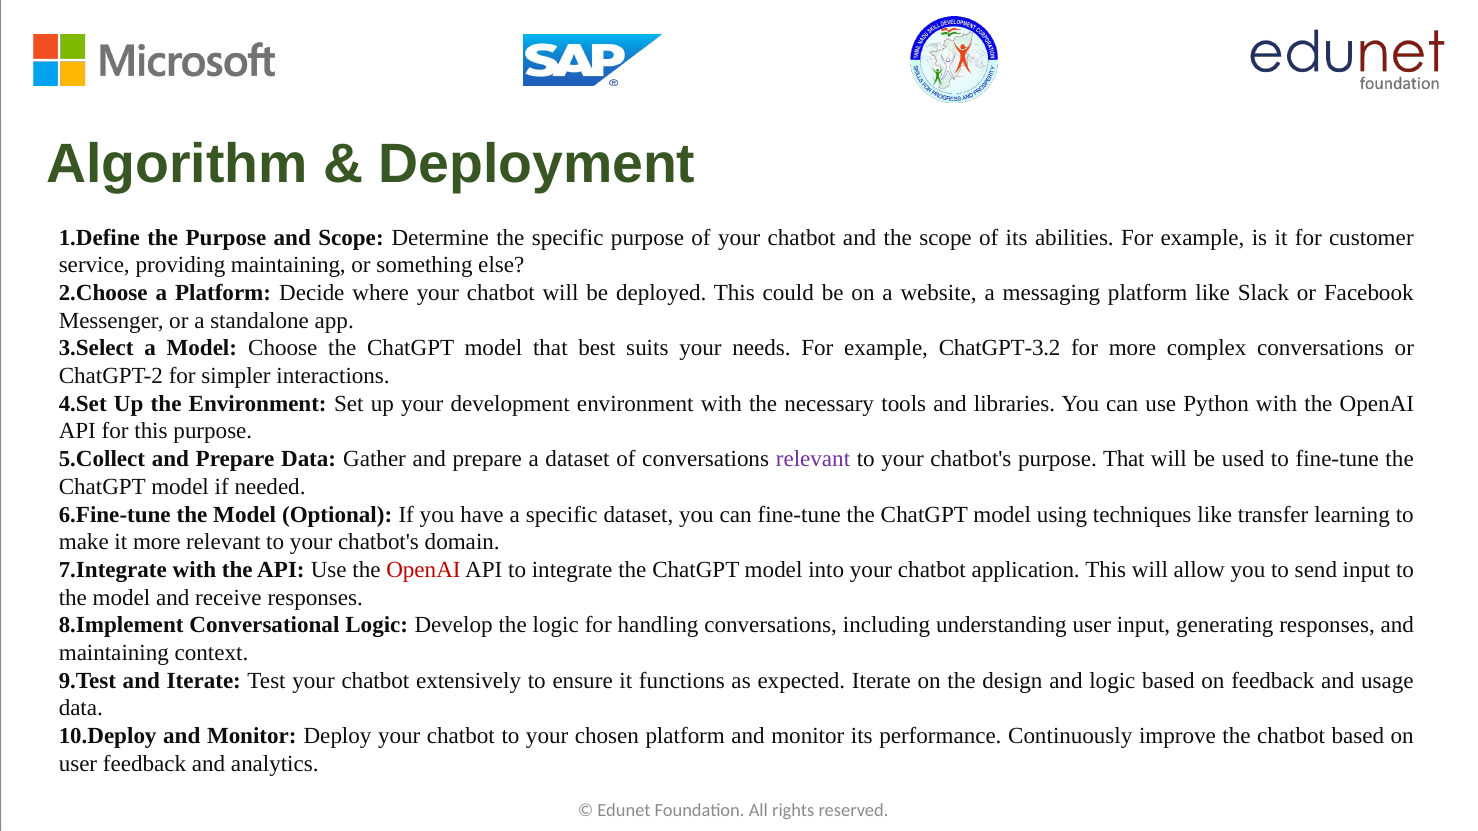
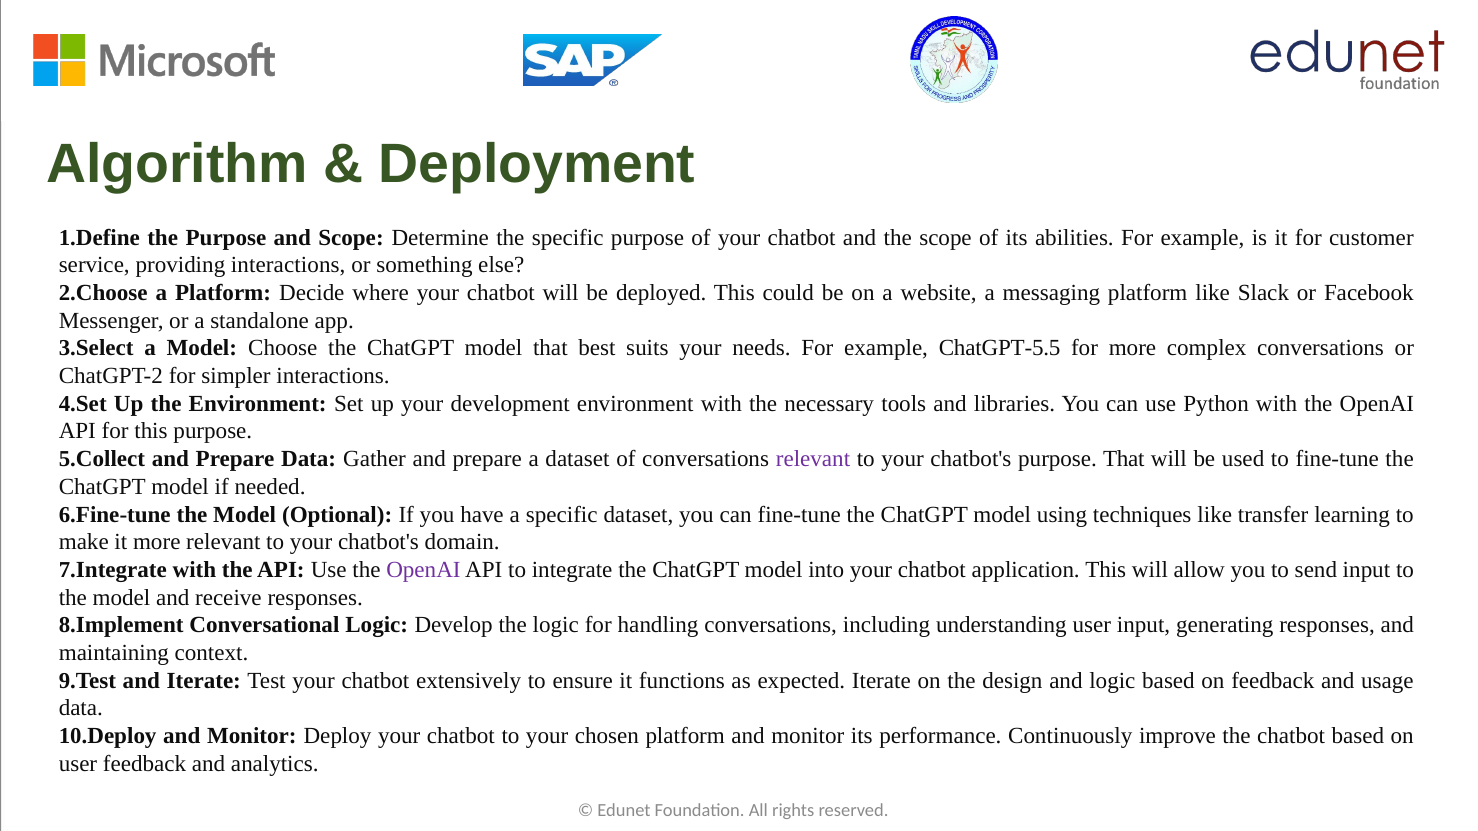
providing maintaining: maintaining -> interactions
ChatGPT-3.2: ChatGPT-3.2 -> ChatGPT-5.5
OpenAI at (423, 570) colour: red -> purple
